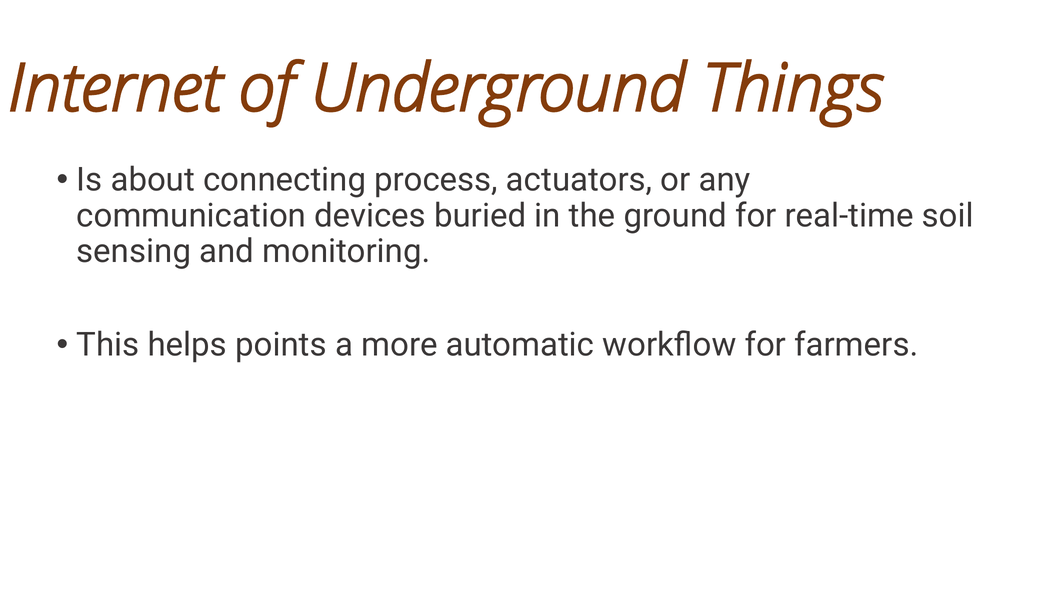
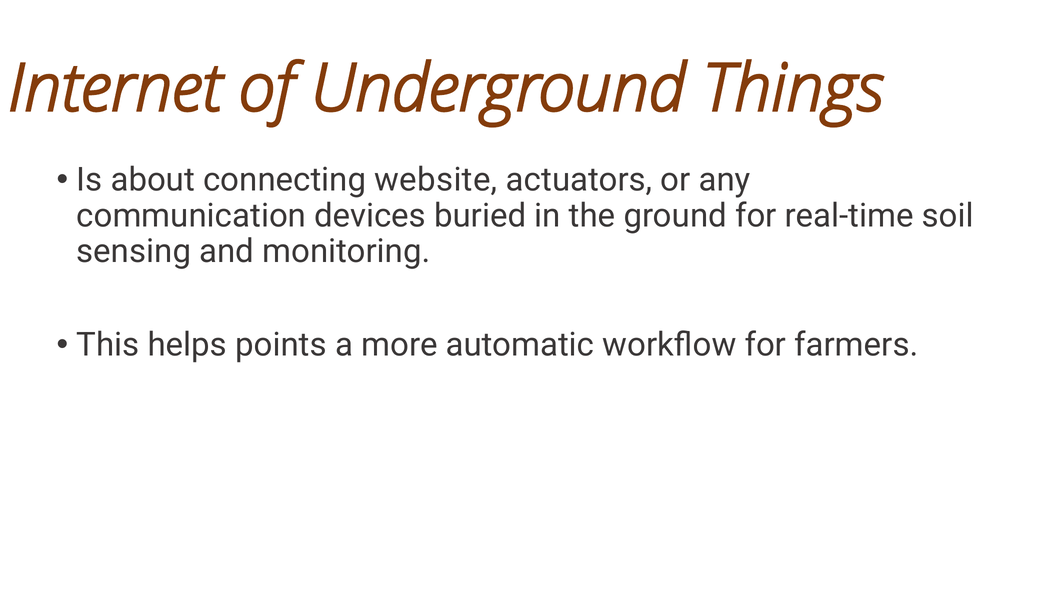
process: process -> website
